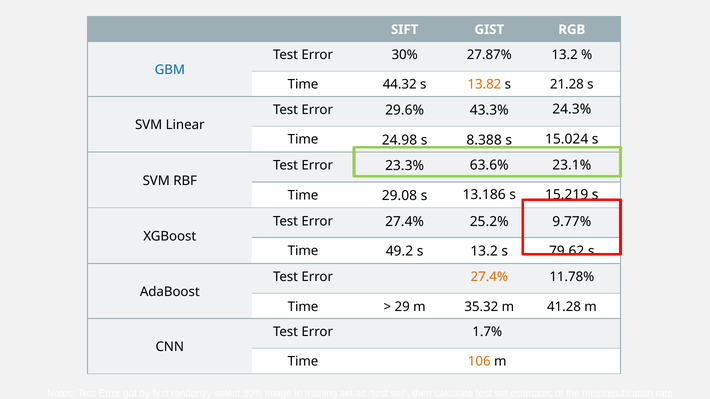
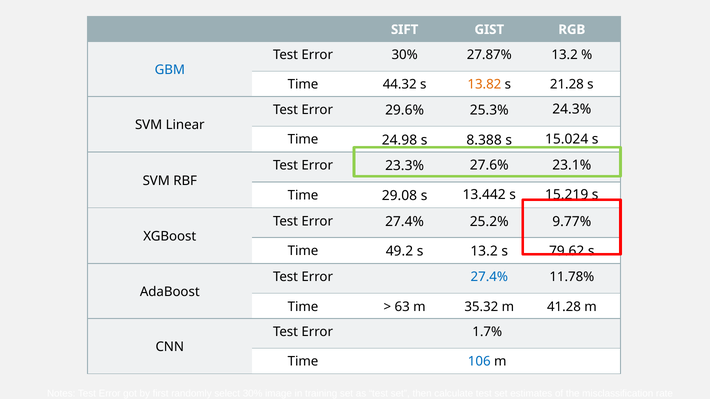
43.3%: 43.3% -> 25.3%
63.6%: 63.6% -> 27.6%
13.186: 13.186 -> 13.442
27.4% at (489, 277) colour: orange -> blue
29: 29 -> 63
106 colour: orange -> blue
